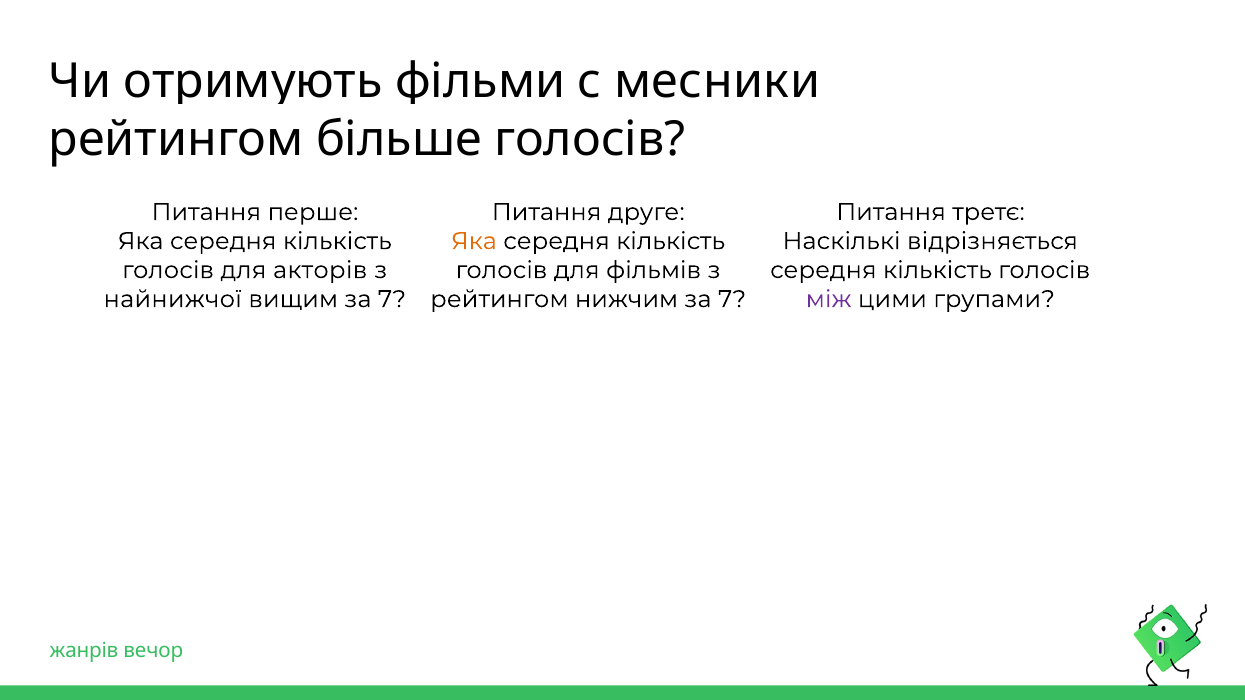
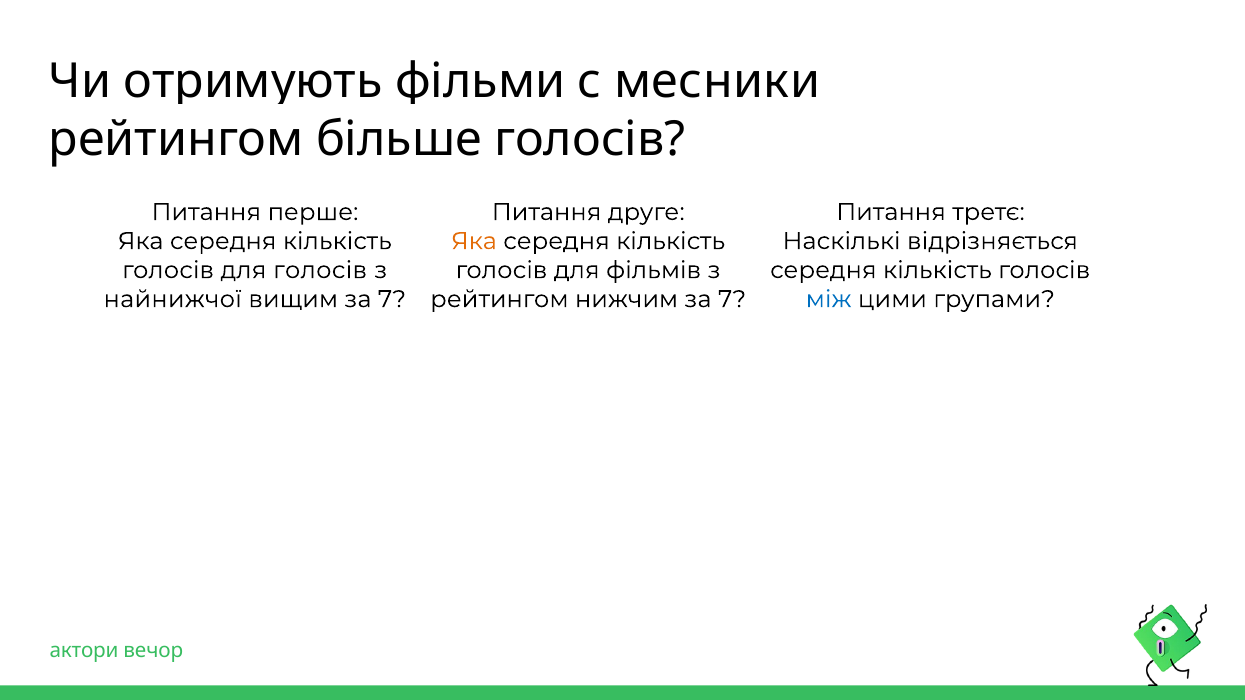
для акторів: акторів -> голосів
між colour: purple -> blue
жанрів: жанрів -> актори
